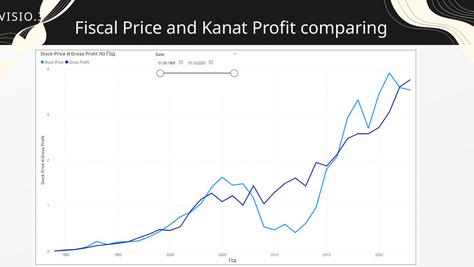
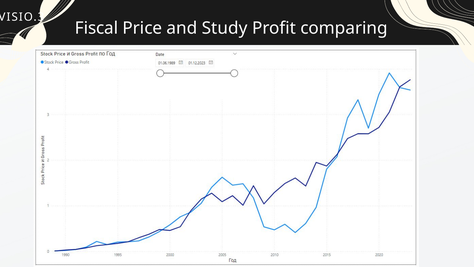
Kanat: Kanat -> Study
